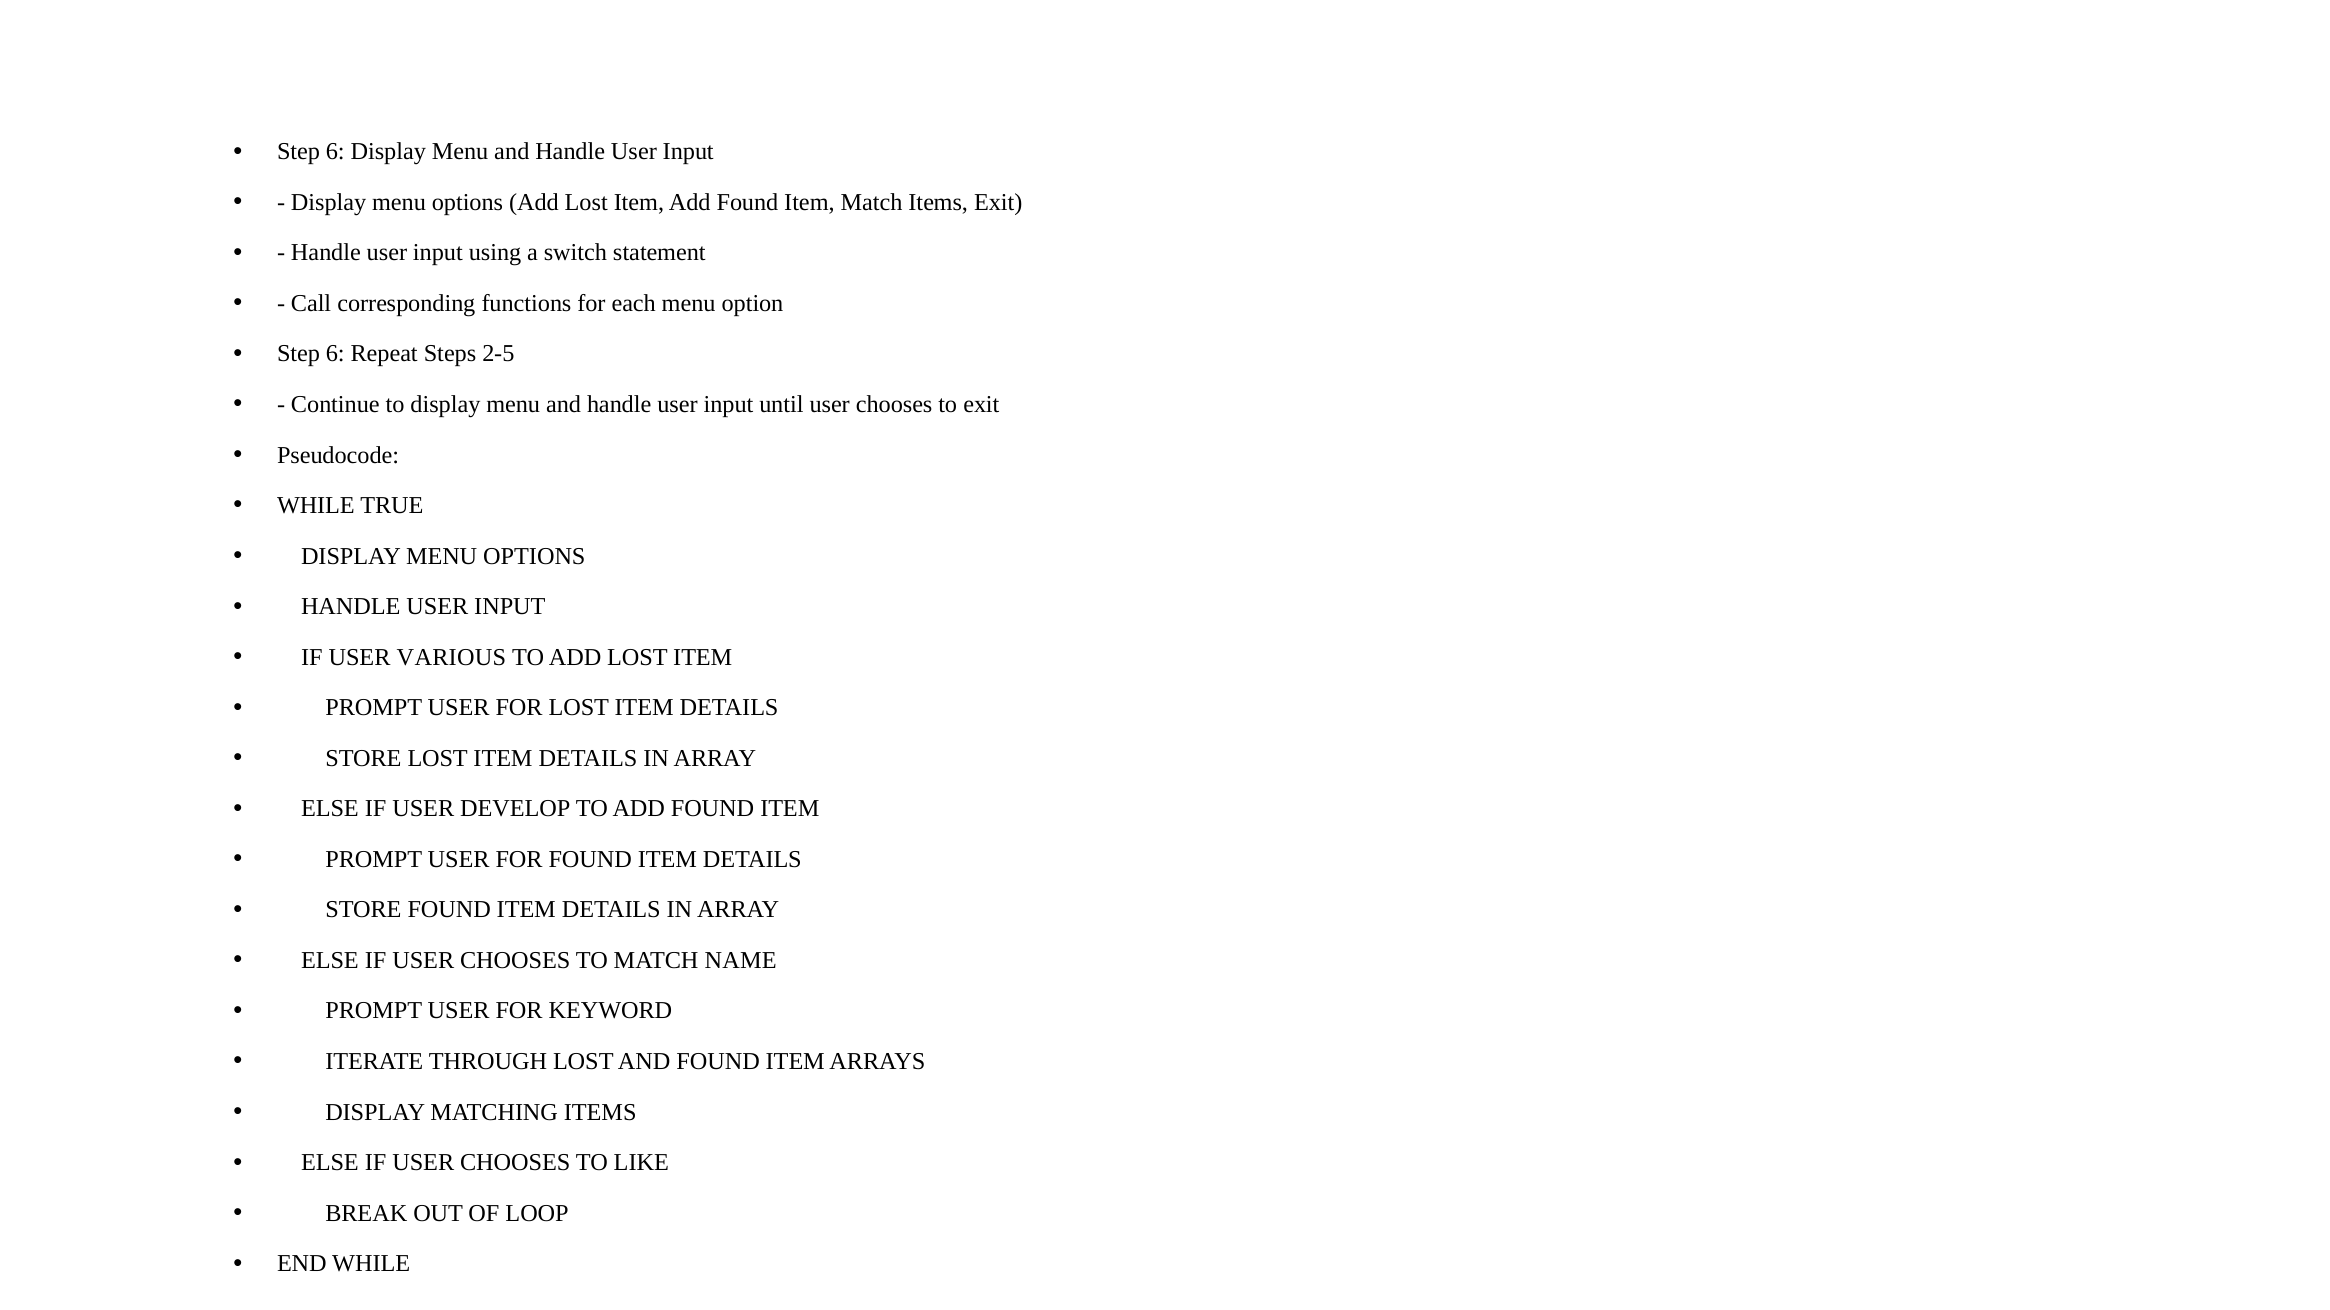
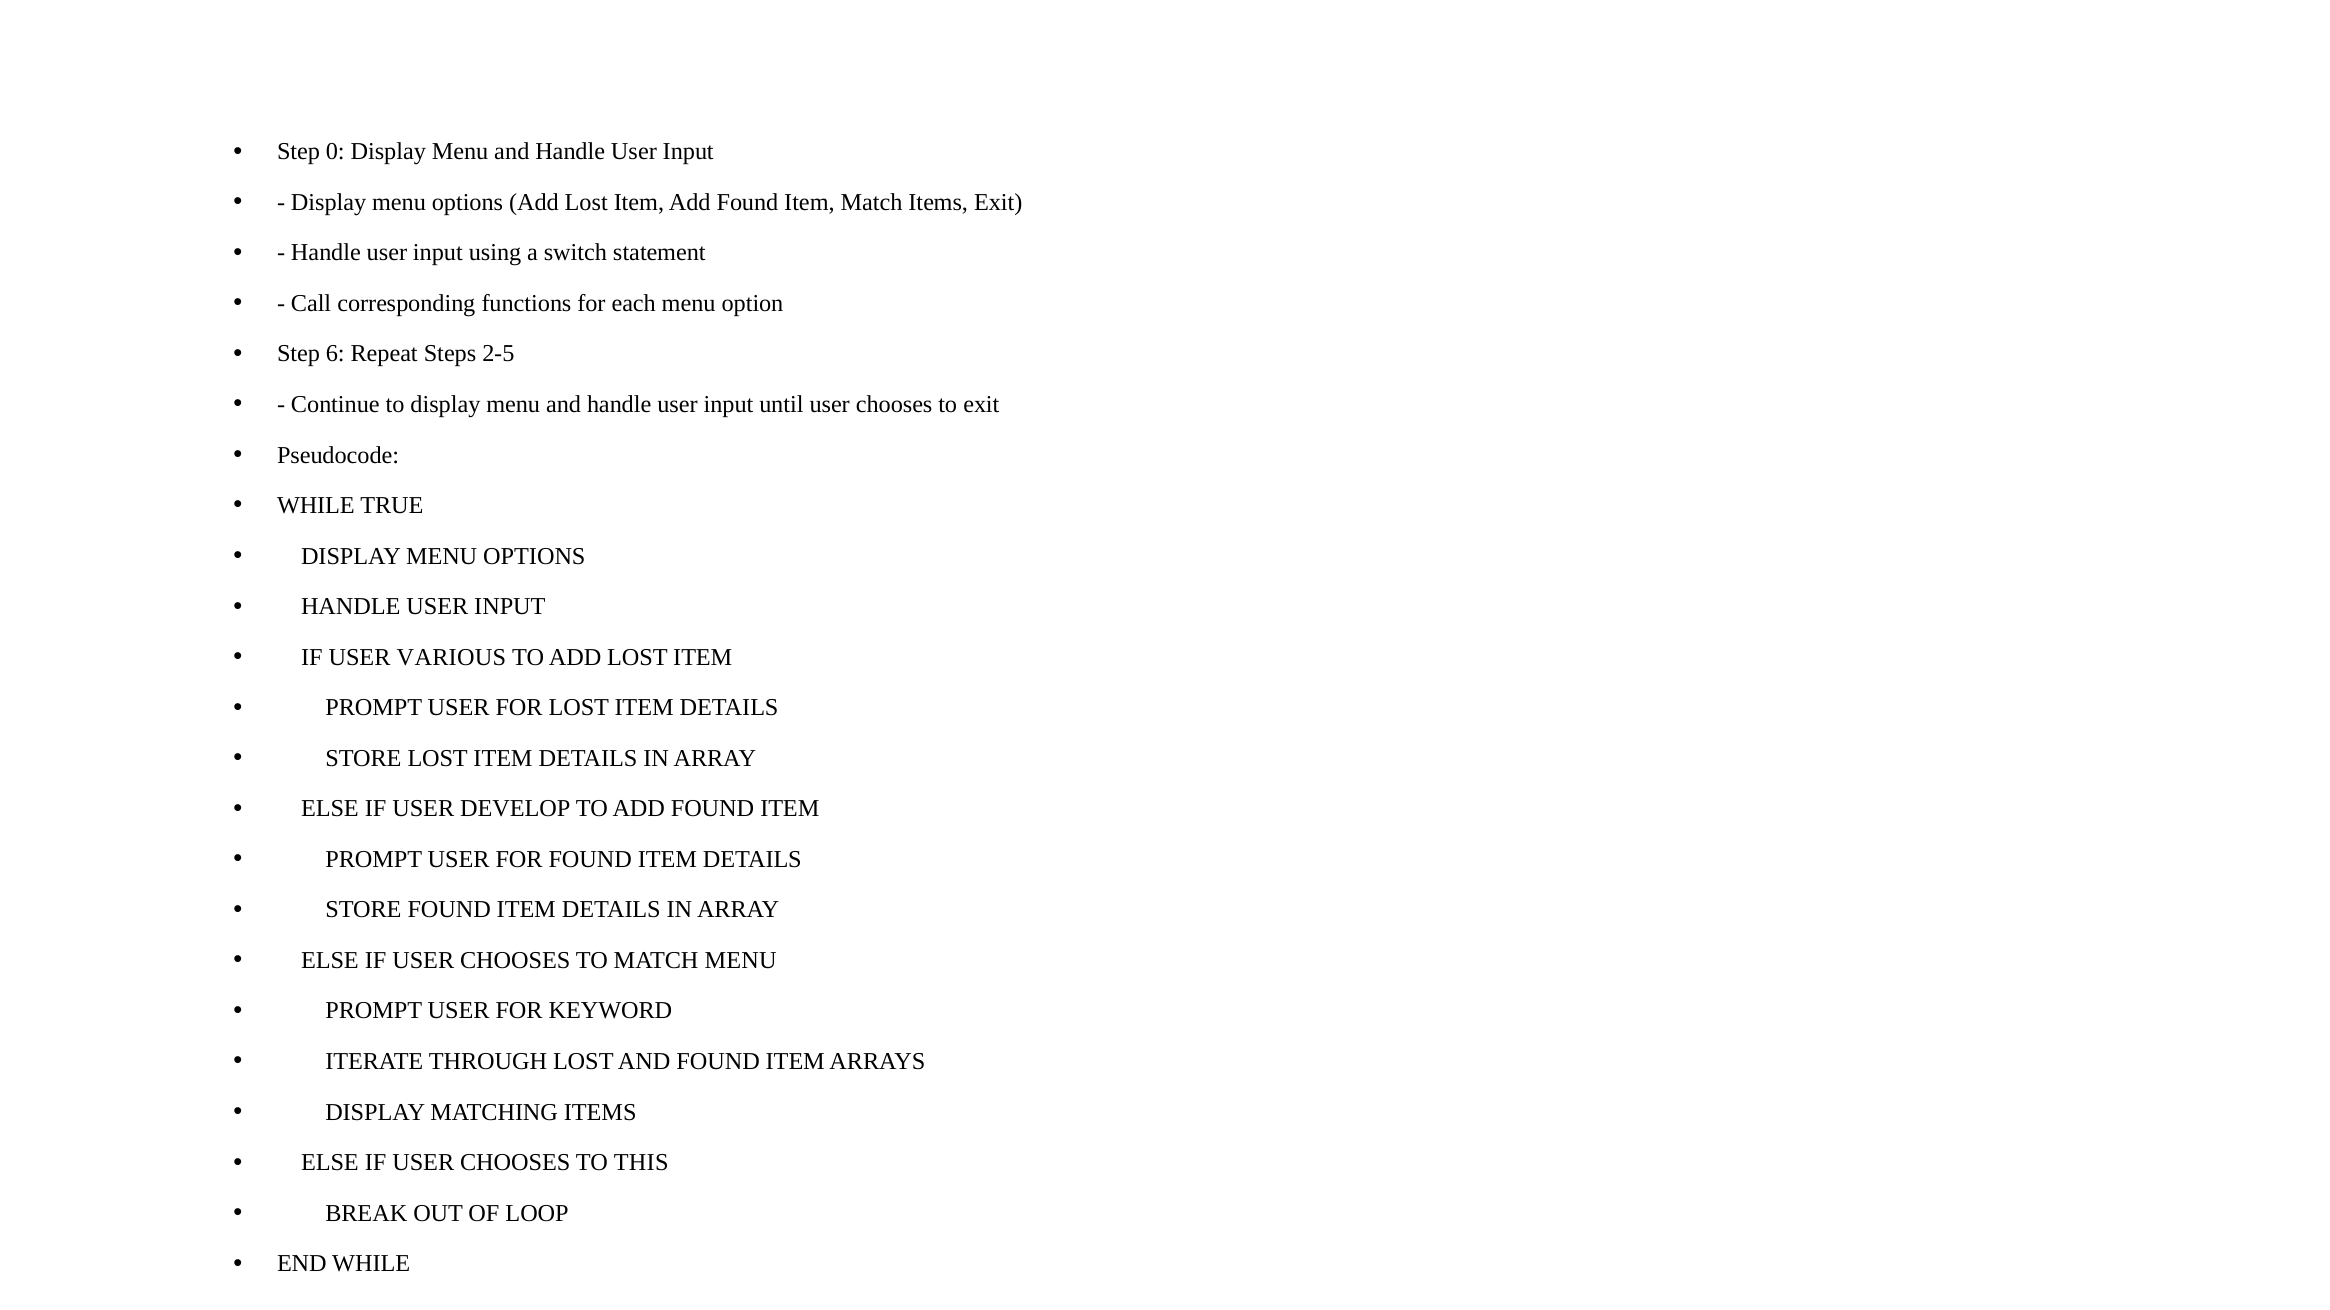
6 at (335, 152): 6 -> 0
MATCH NAME: NAME -> MENU
LIKE: LIKE -> THIS
